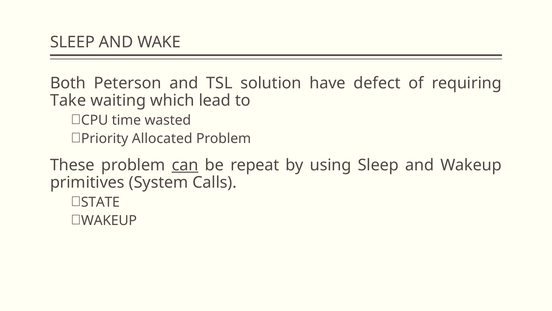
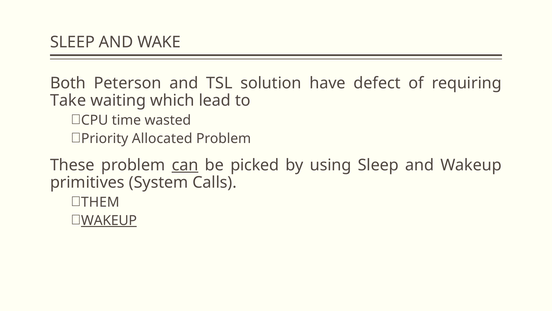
repeat: repeat -> picked
STATE: STATE -> THEM
WAKEUP at (109, 220) underline: none -> present
